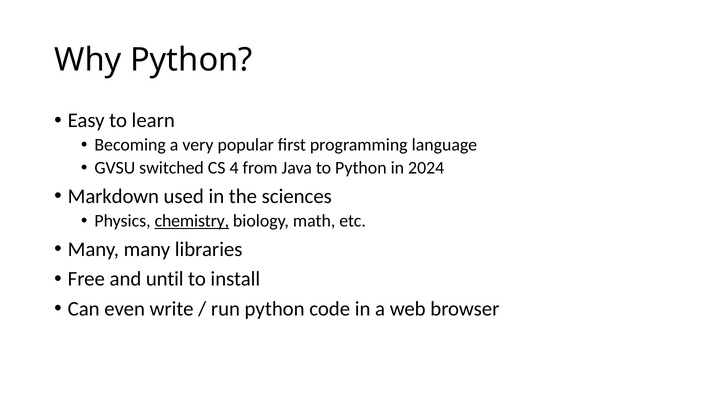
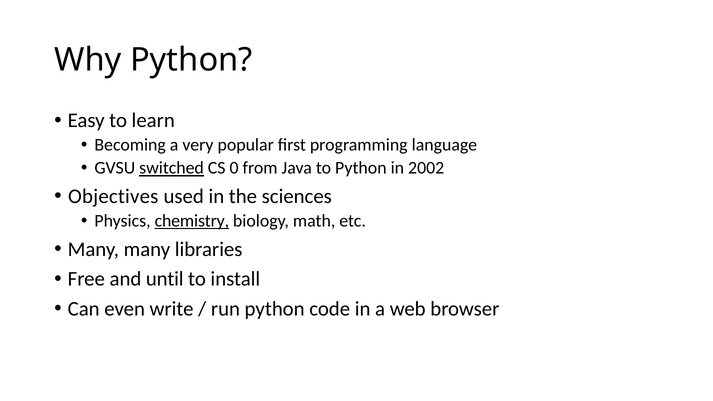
switched underline: none -> present
4: 4 -> 0
2024: 2024 -> 2002
Markdown: Markdown -> Objectives
